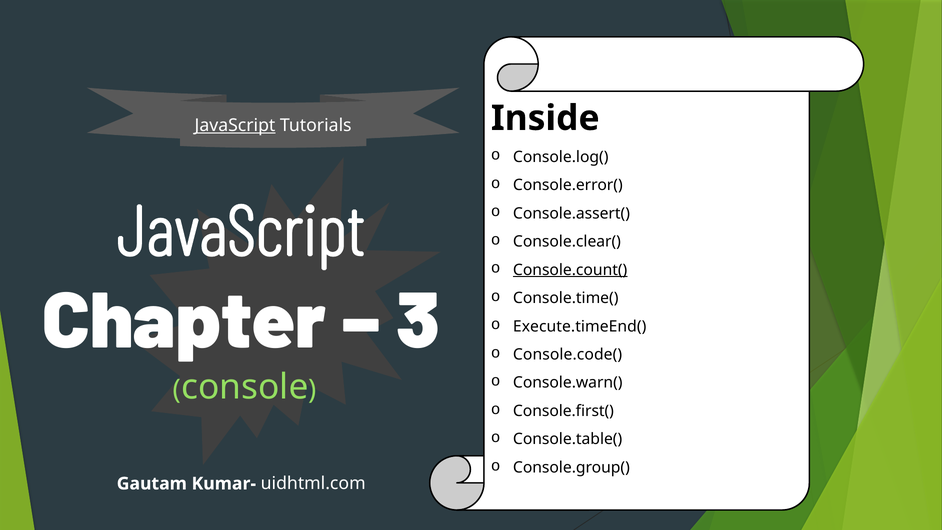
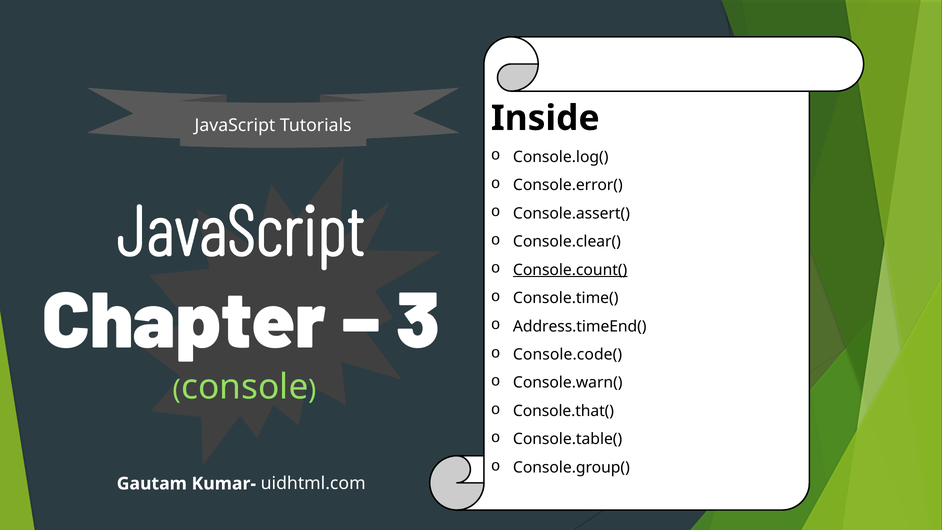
JavaScript at (235, 126) underline: present -> none
Execute.timeEnd(: Execute.timeEnd( -> Address.timeEnd(
Console.first(: Console.first( -> Console.that(
